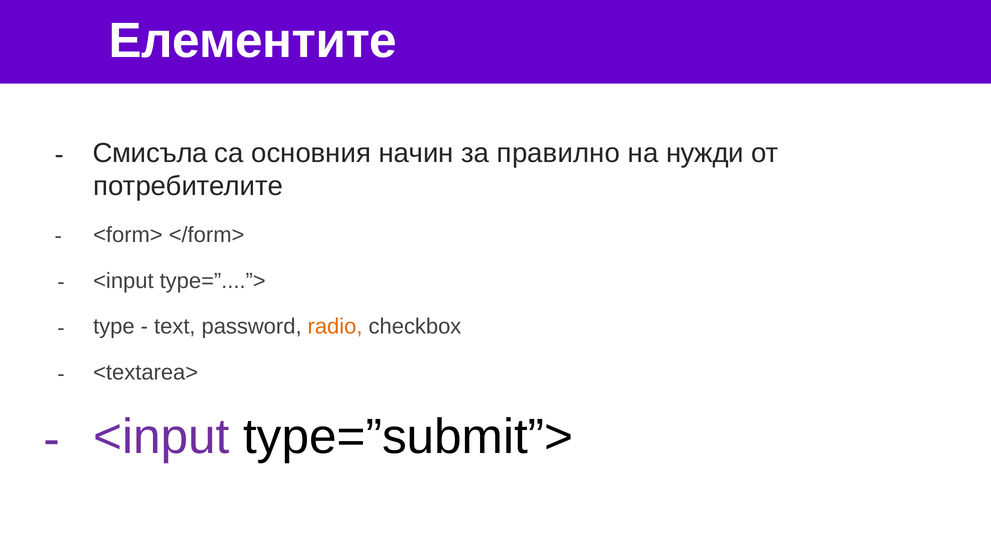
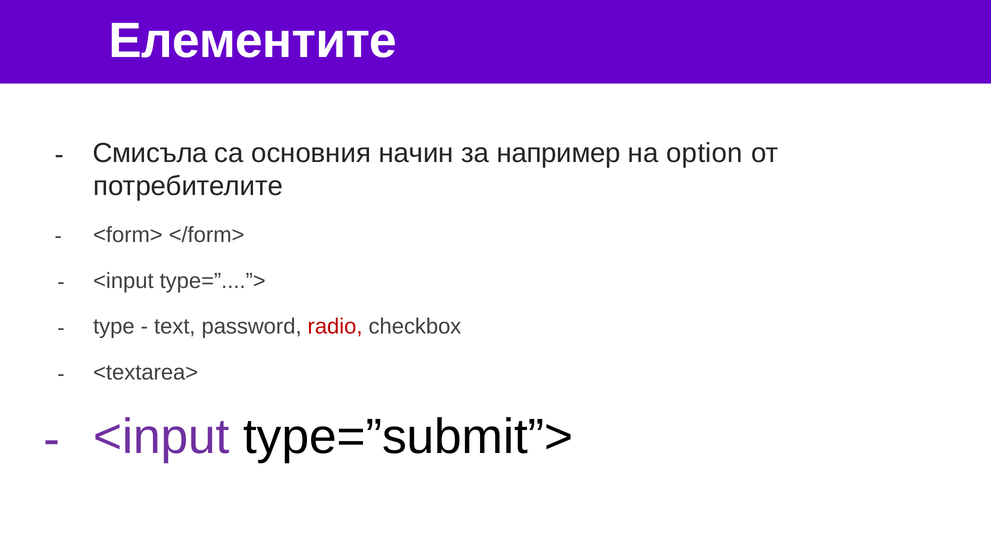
правилно: правилно -> например
нужди: нужди -> option
radio colour: orange -> red
